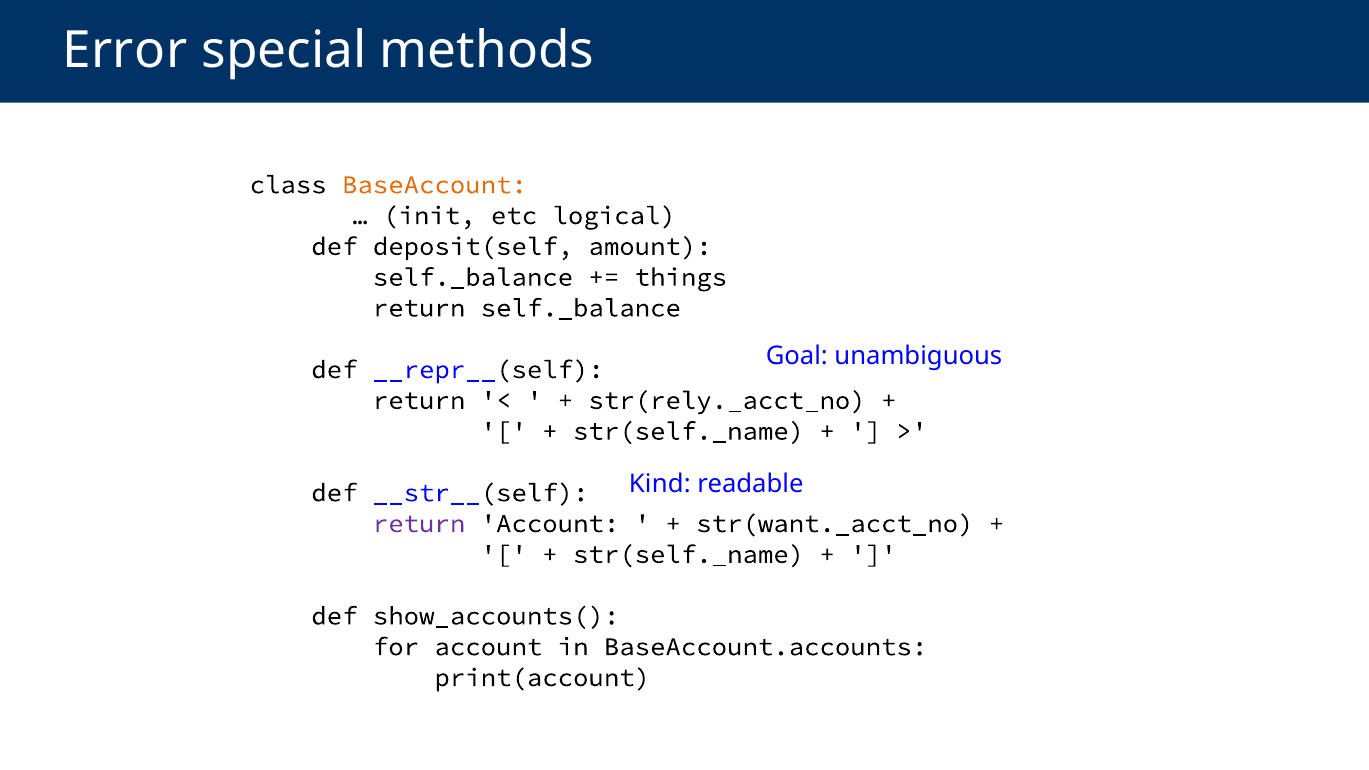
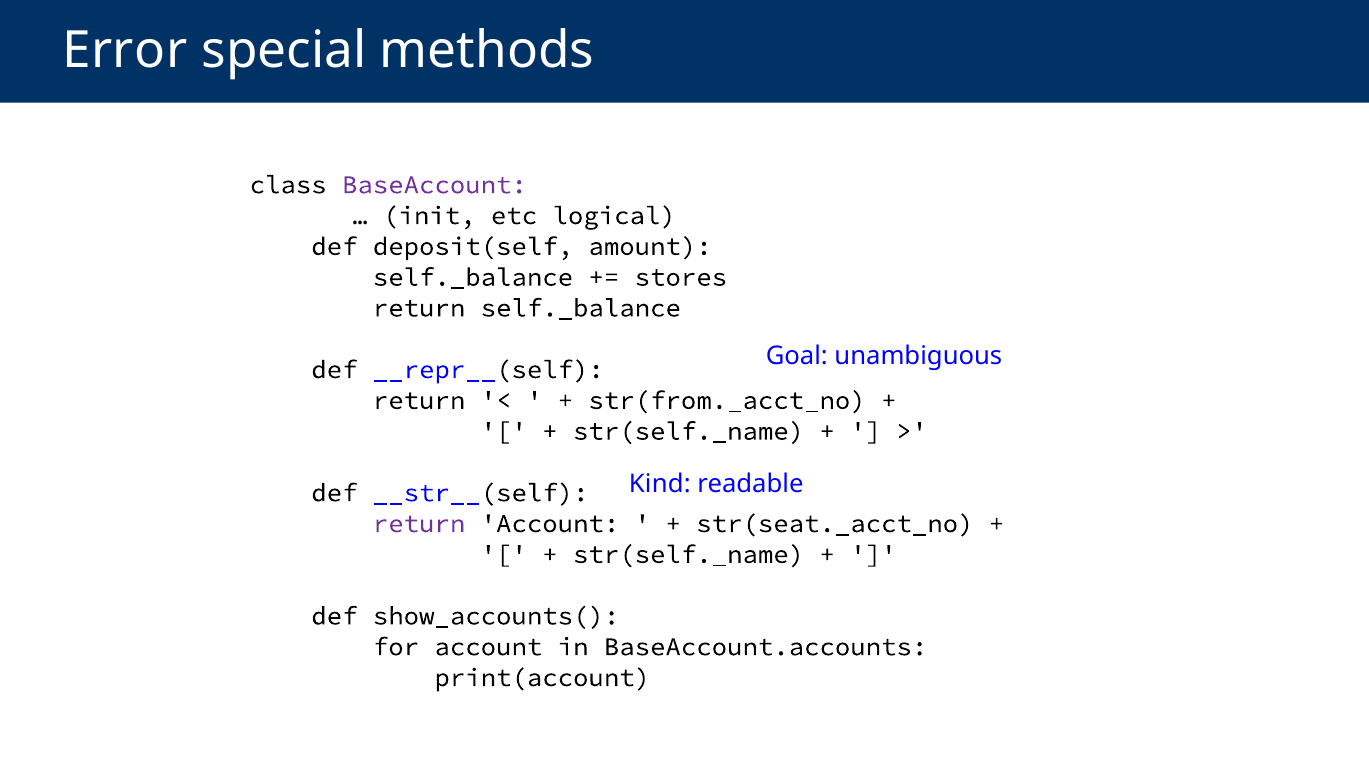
BaseAccount colour: orange -> purple
things: things -> stores
str(rely._acct_no: str(rely._acct_no -> str(from._acct_no
str(want._acct_no: str(want._acct_no -> str(seat._acct_no
